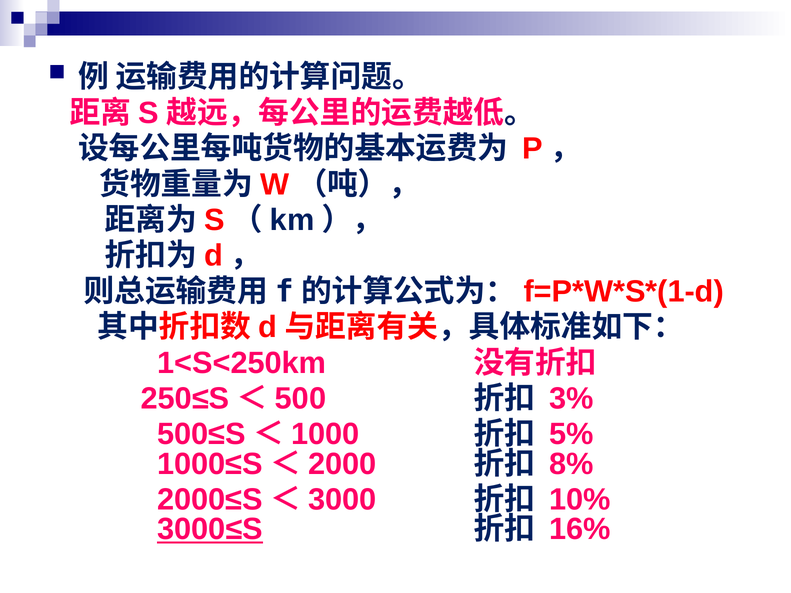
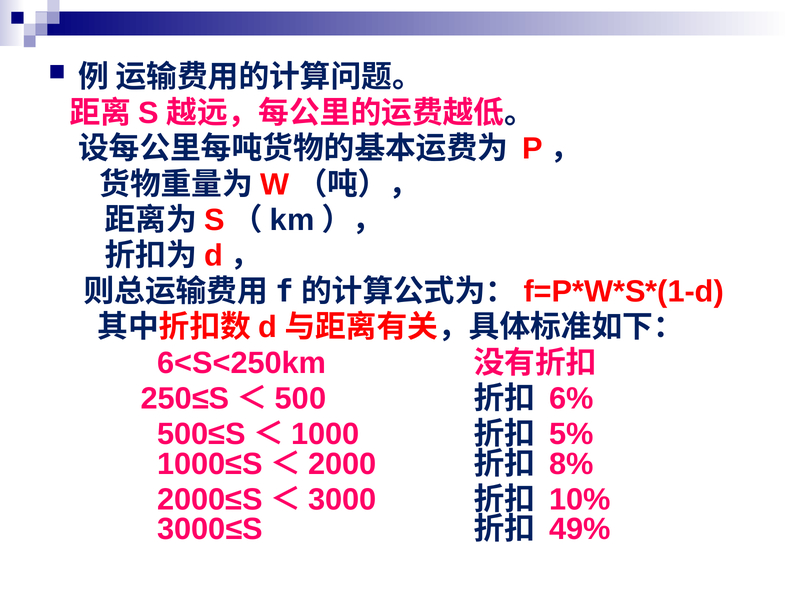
1<S<250km: 1<S<250km -> 6<S<250km
3%: 3% -> 6%
3000≤S underline: present -> none
16%: 16% -> 49%
